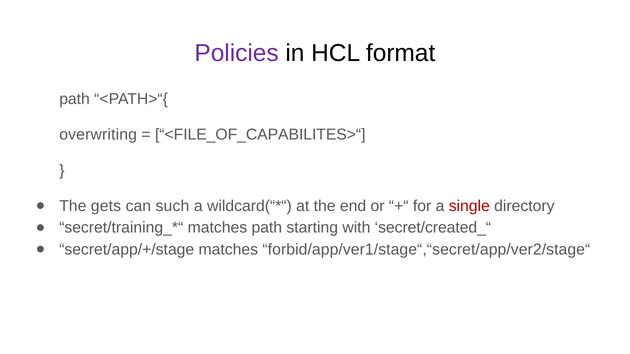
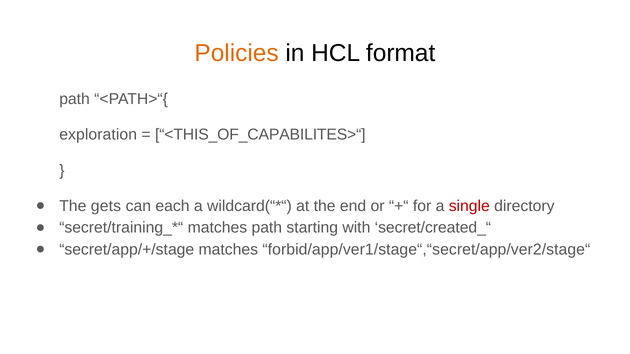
Policies colour: purple -> orange
overwriting: overwriting -> exploration
<FILE_OF_CAPABILITES>“: <FILE_OF_CAPABILITES>“ -> <THIS_OF_CAPABILITES>“
such: such -> each
